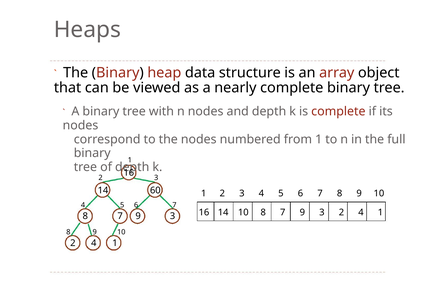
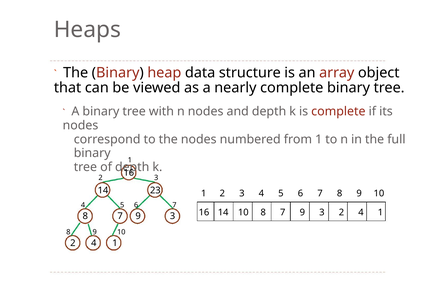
60: 60 -> 23
